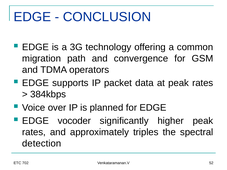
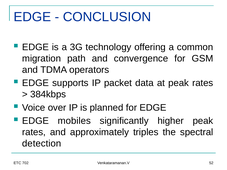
vocoder: vocoder -> mobiles
